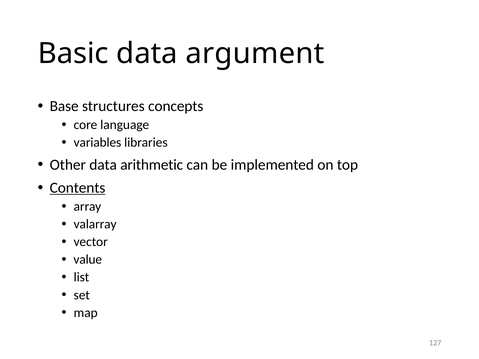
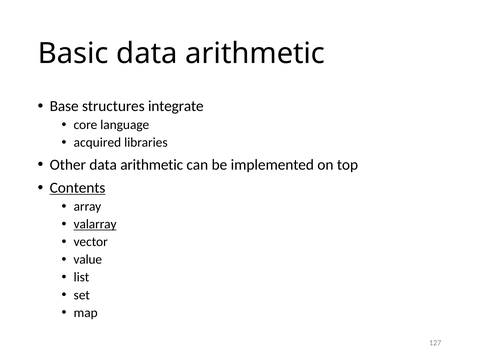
Basic data argument: argument -> arithmetic
concepts: concepts -> integrate
variables: variables -> acquired
valarray underline: none -> present
